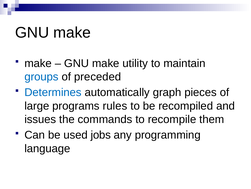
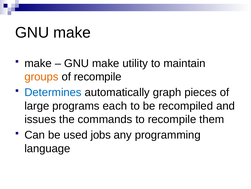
groups colour: blue -> orange
of preceded: preceded -> recompile
rules: rules -> each
